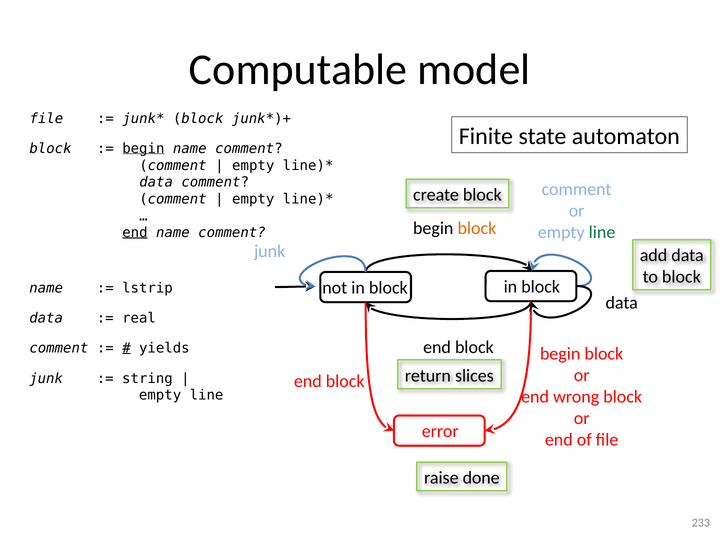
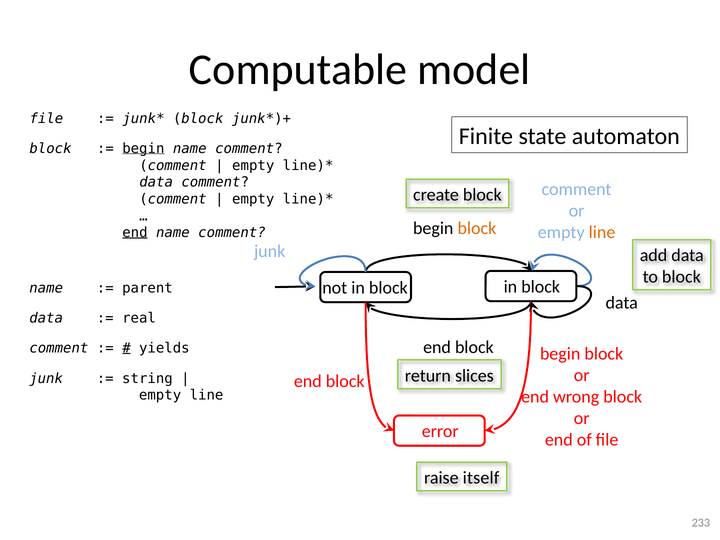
line at (602, 232) colour: green -> orange
lstrip: lstrip -> parent
done: done -> itself
